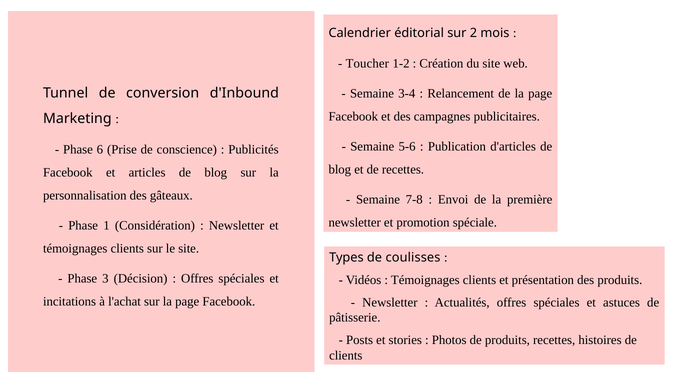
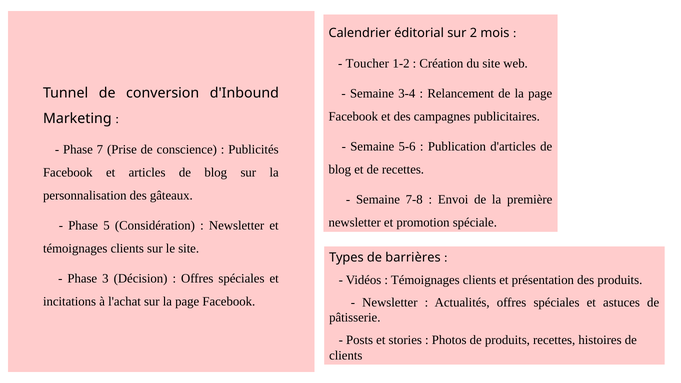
6: 6 -> 7
1: 1 -> 5
coulisses: coulisses -> barrières
